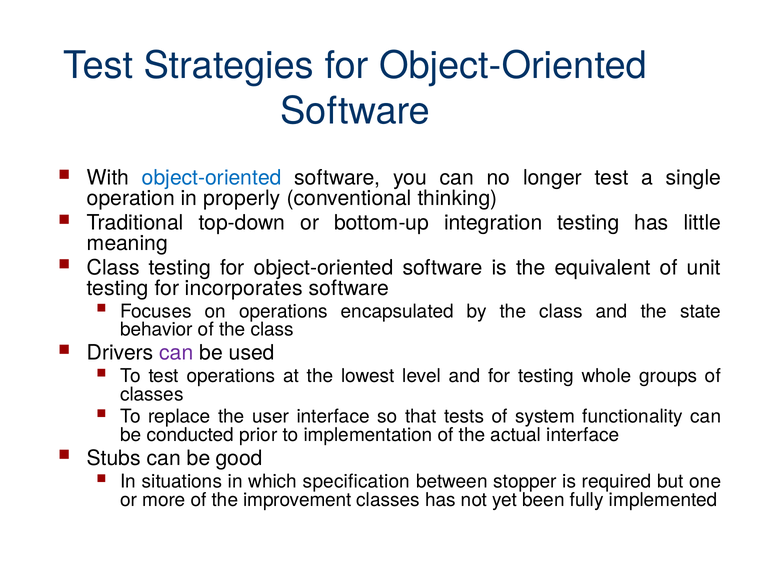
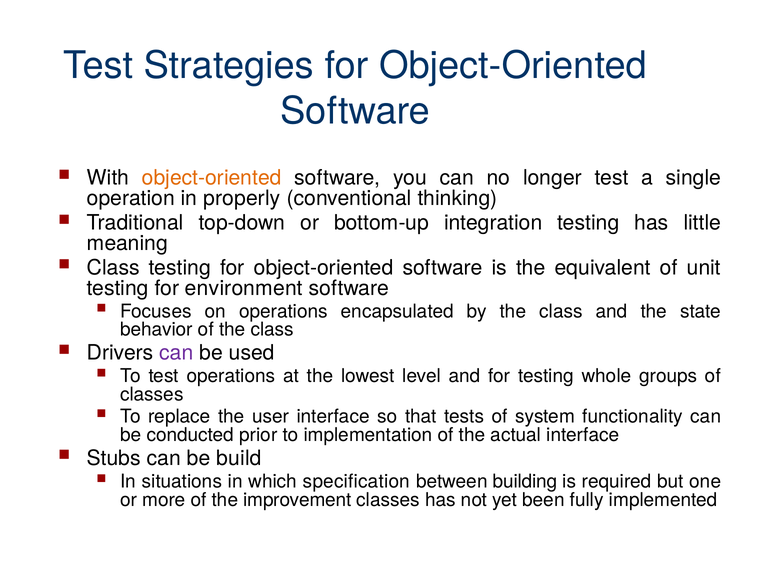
object-oriented at (212, 178) colour: blue -> orange
incorporates: incorporates -> environment
good: good -> build
stopper: stopper -> building
